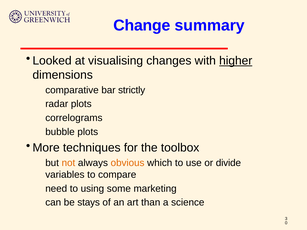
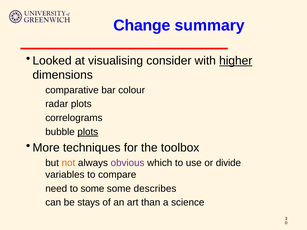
changes: changes -> consider
strictly: strictly -> colour
plots at (88, 132) underline: none -> present
obvious colour: orange -> purple
to using: using -> some
marketing: marketing -> describes
